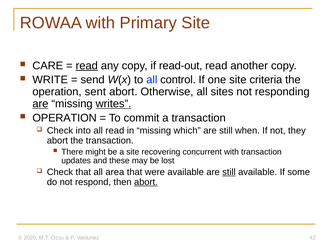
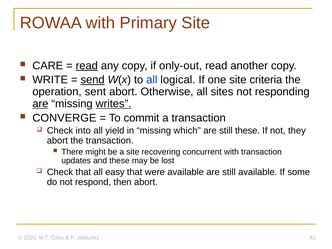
read-out: read-out -> only-out
send underline: none -> present
control: control -> logical
OPERATION at (65, 118): OPERATION -> CONVERGE
all read: read -> yield
still when: when -> these
area: area -> easy
still at (229, 172) underline: present -> none
abort at (146, 182) underline: present -> none
